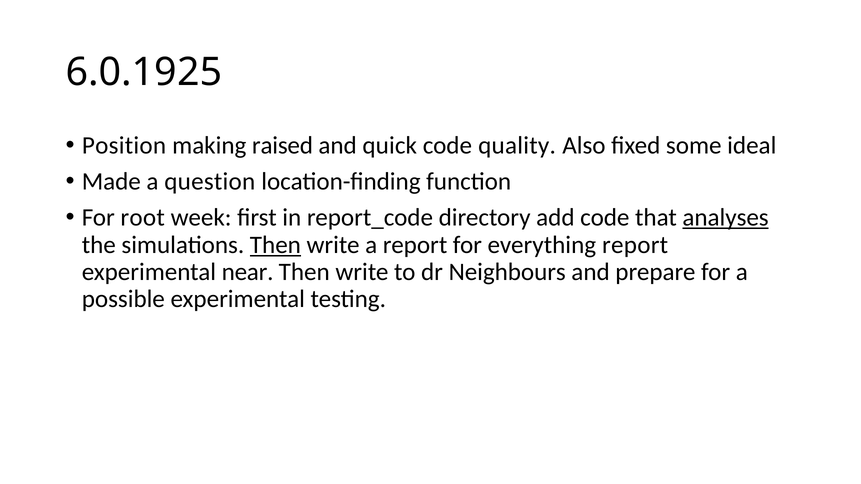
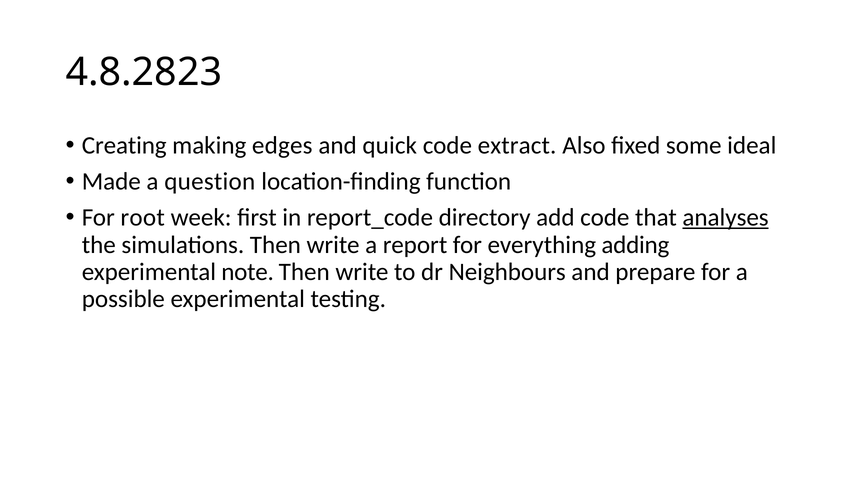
6.0.1925: 6.0.1925 -> 4.8.2823
Position: Position -> Creating
raised: raised -> edges
quality: quality -> extract
Then at (275, 245) underline: present -> none
everything report: report -> adding
near: near -> note
